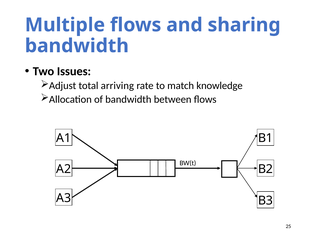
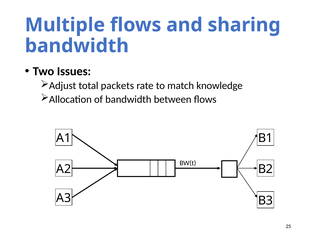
arriving: arriving -> packets
